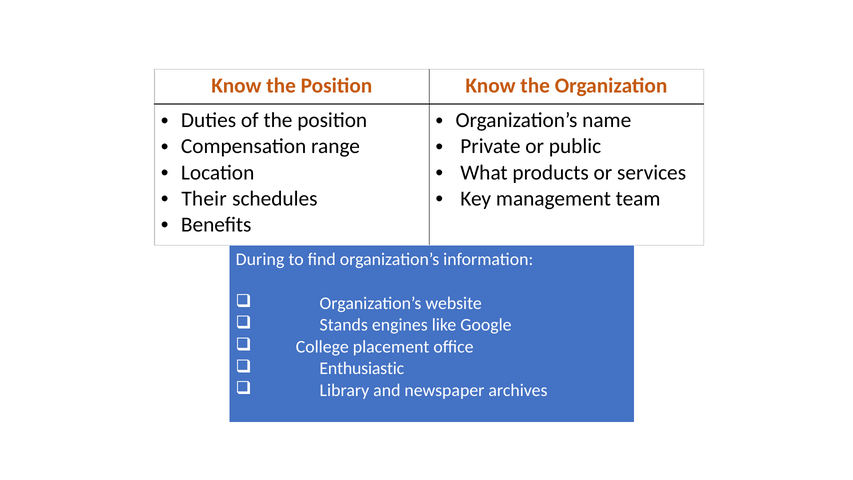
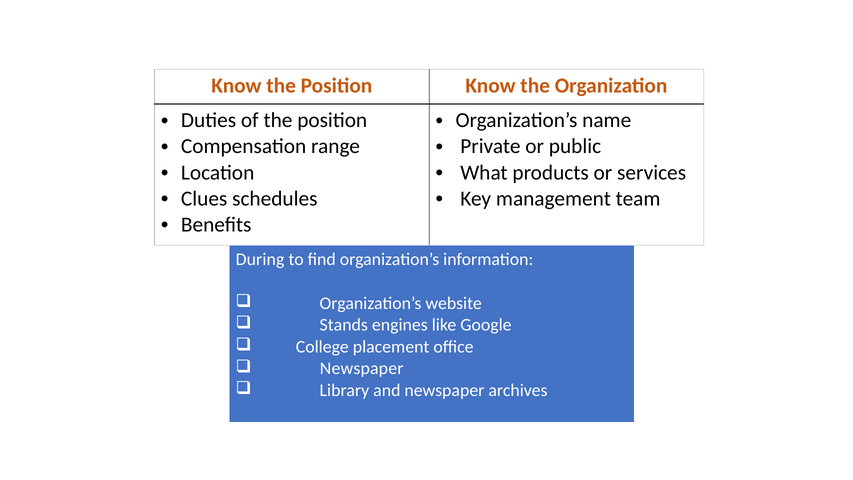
Their: Their -> Clues
Enthusiastic at (362, 368): Enthusiastic -> Newspaper
